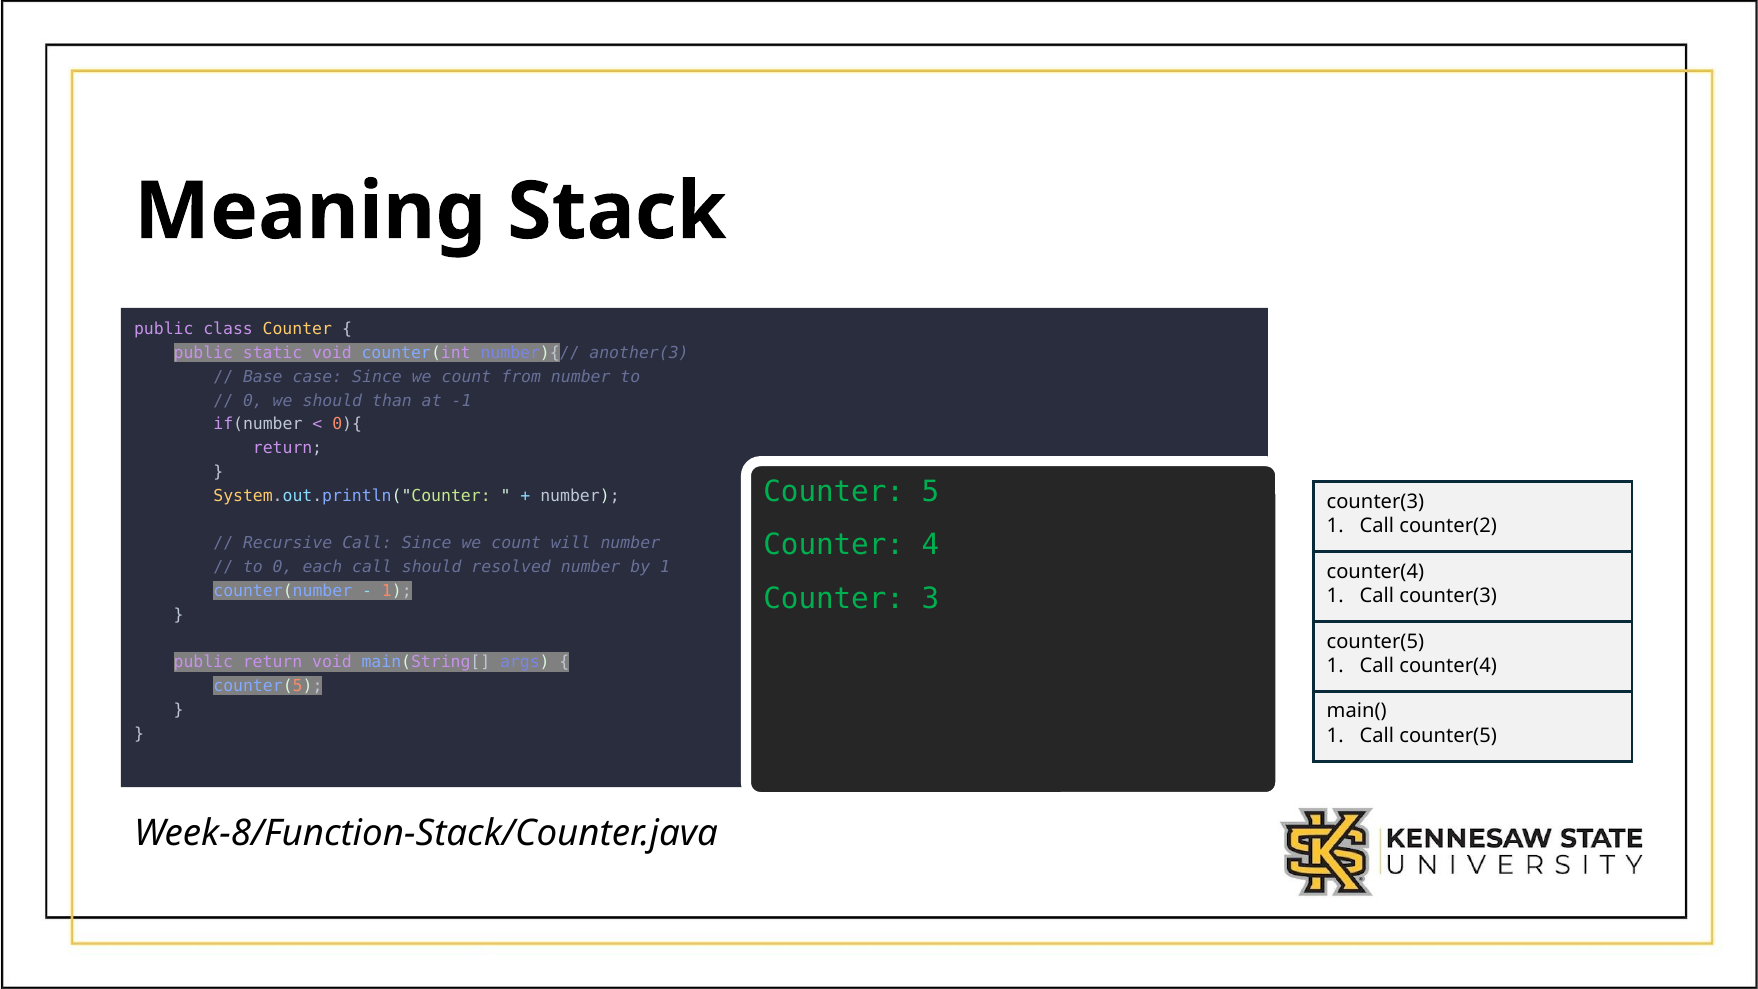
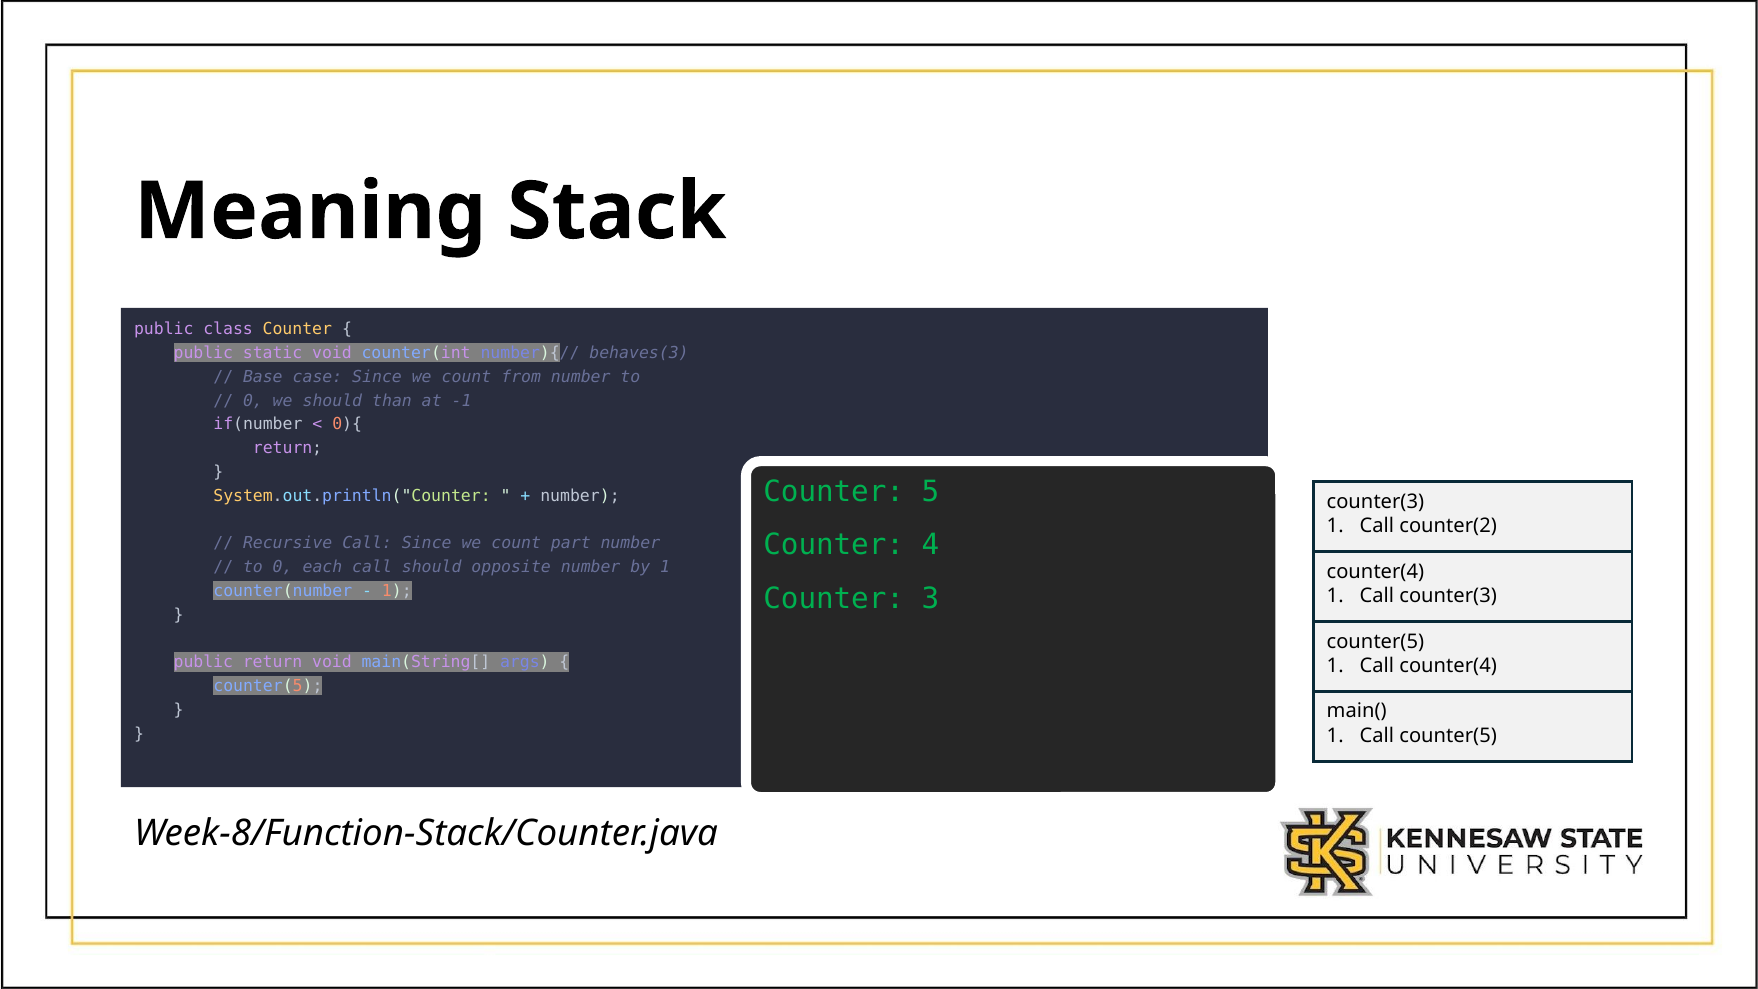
another(3: another(3 -> behaves(3
will: will -> part
resolved: resolved -> opposite
